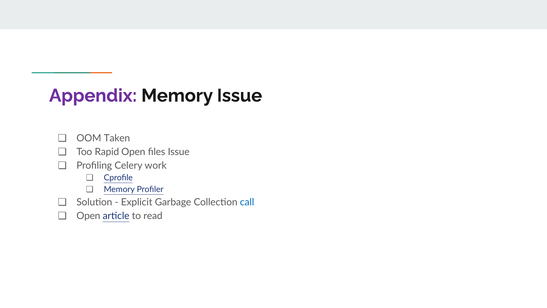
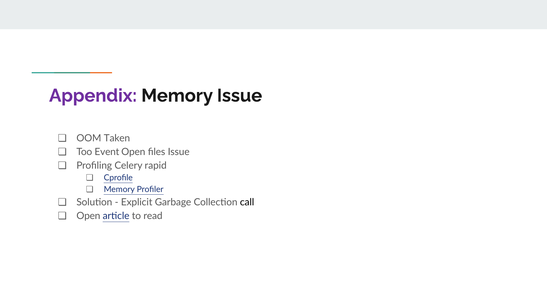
Rapid: Rapid -> Event
work: work -> rapid
call colour: blue -> black
